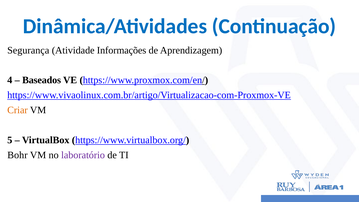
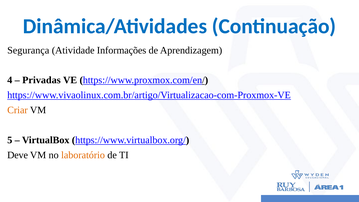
Baseados: Baseados -> Privadas
Bohr: Bohr -> Deve
laboratório colour: purple -> orange
